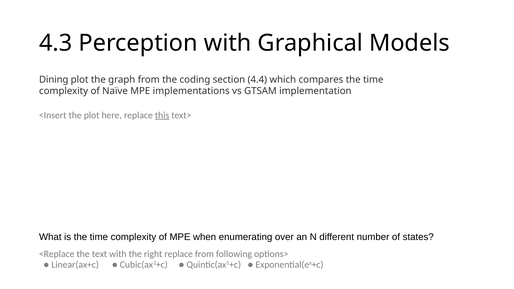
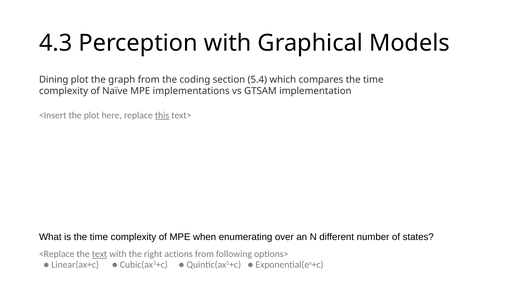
4.4: 4.4 -> 5.4
text underline: none -> present
right replace: replace -> actions
